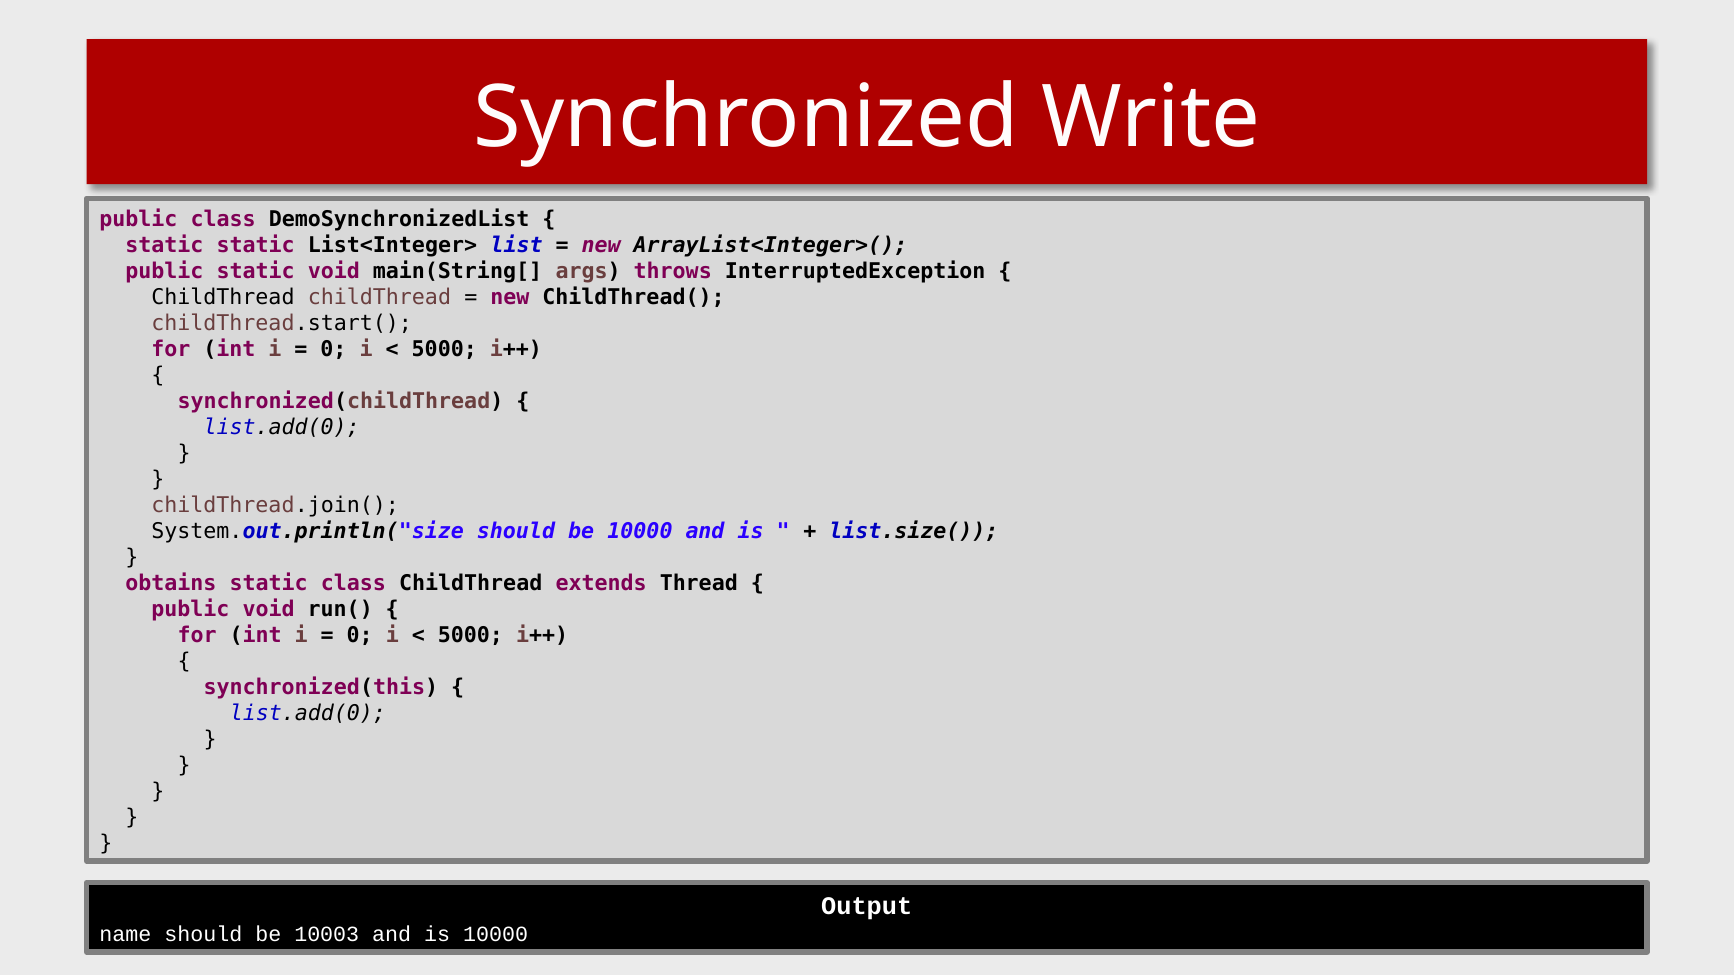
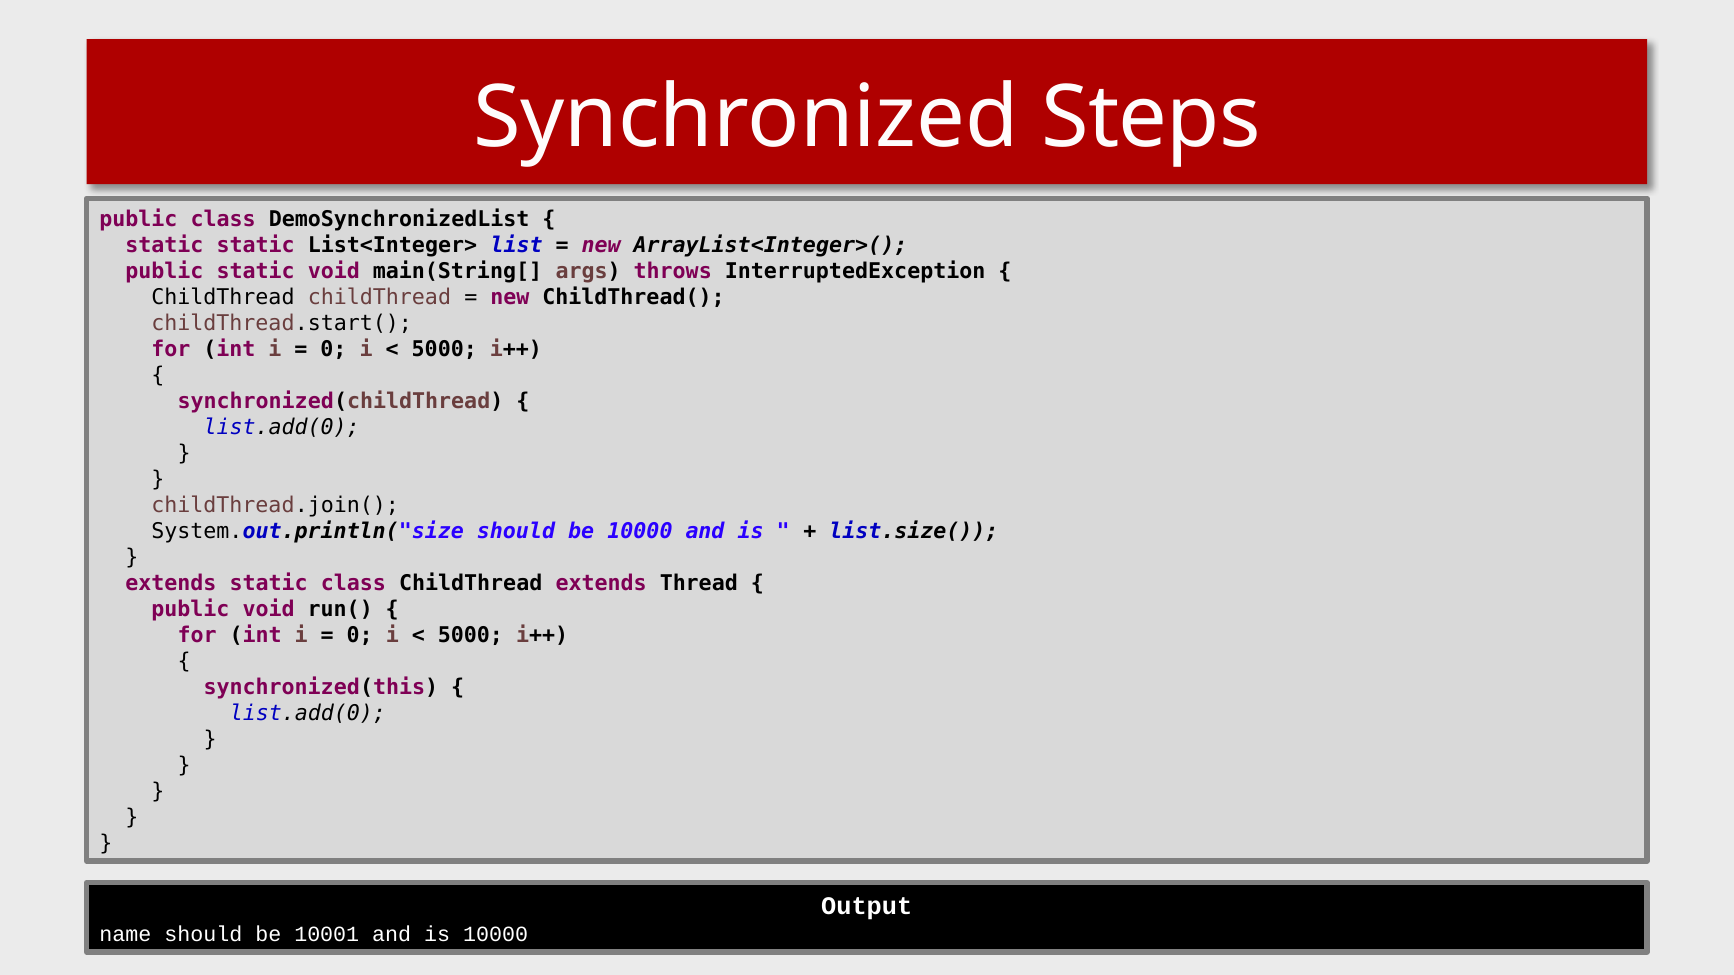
Write: Write -> Steps
obtains at (171, 583): obtains -> extends
10003: 10003 -> 10001
